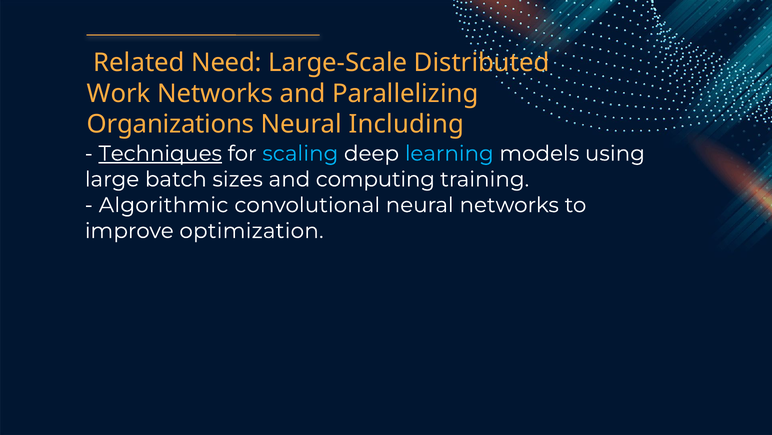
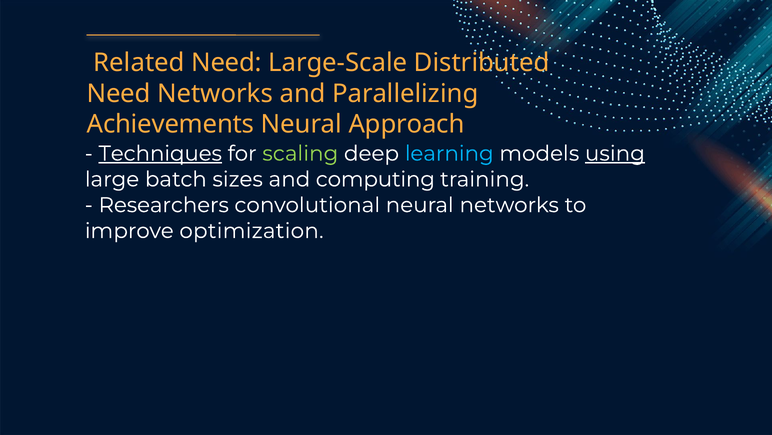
Work at (119, 93): Work -> Need
Organizations: Organizations -> Achievements
Including: Including -> Approach
scaling colour: light blue -> light green
using underline: none -> present
Algorithmic: Algorithmic -> Researchers
